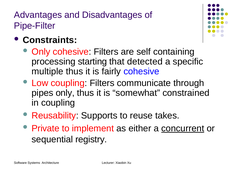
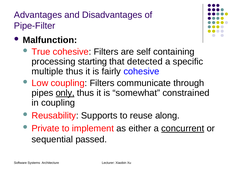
Constraints: Constraints -> Malfunction
Only at (41, 52): Only -> True
only at (65, 93) underline: none -> present
takes: takes -> along
registry: registry -> passed
